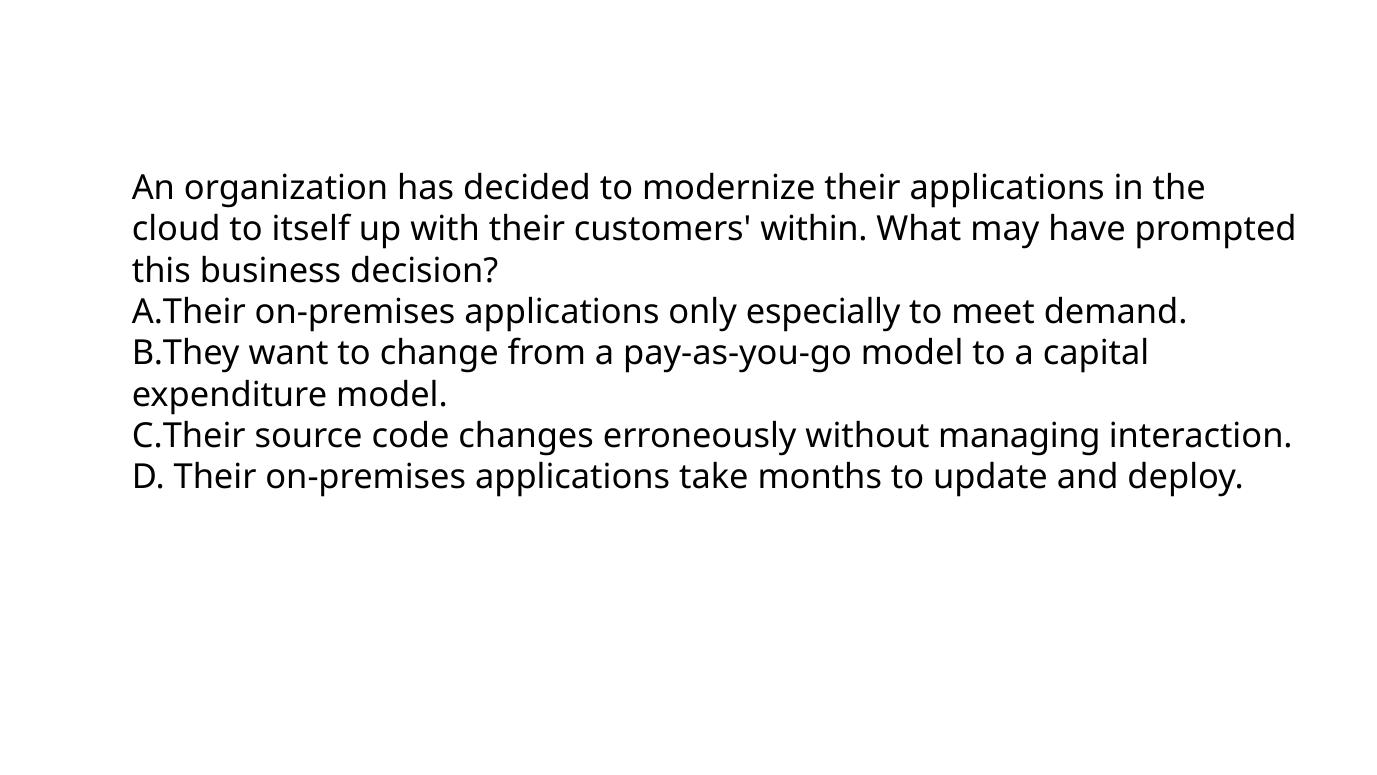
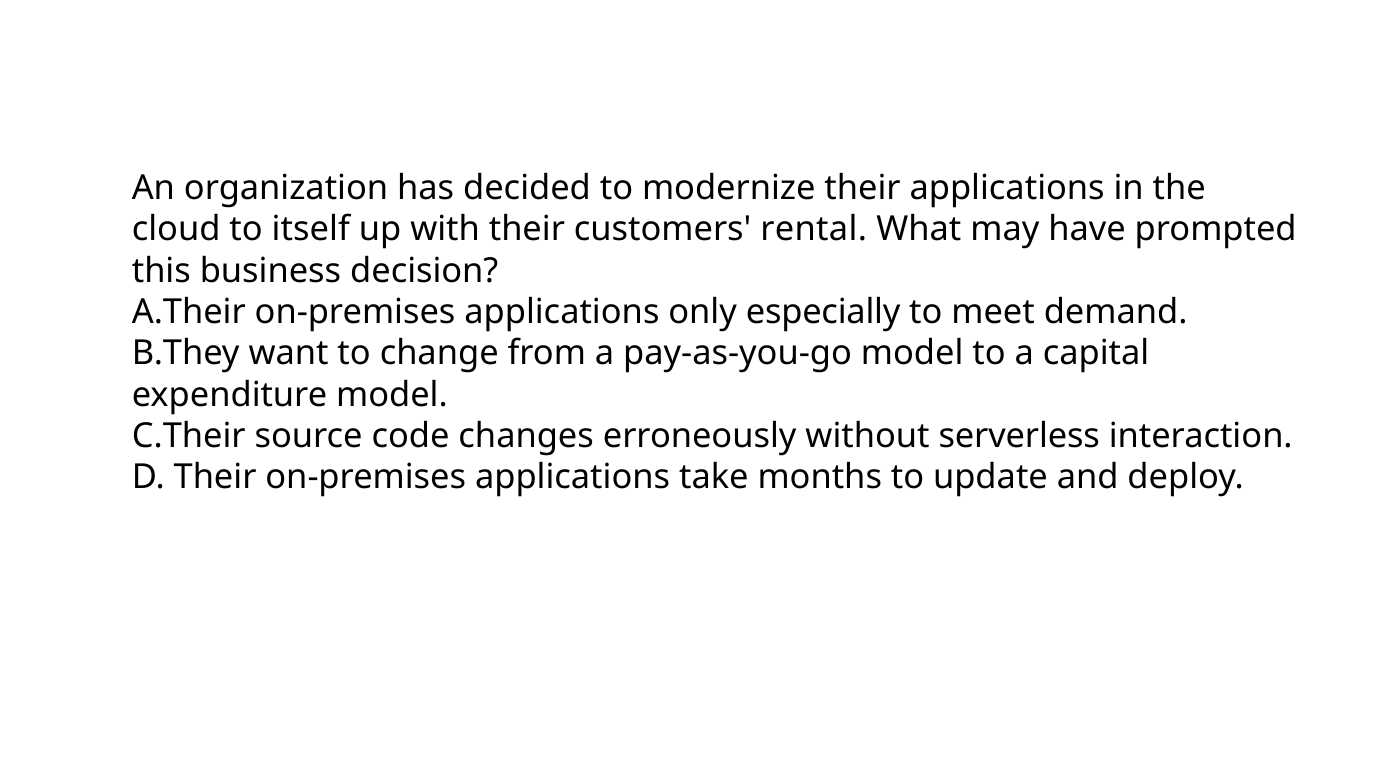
within: within -> rental
managing: managing -> serverless
